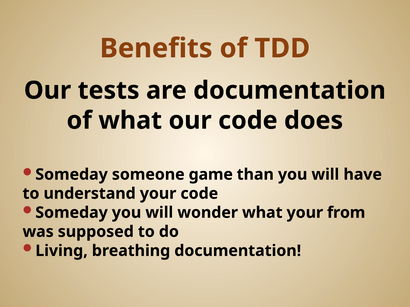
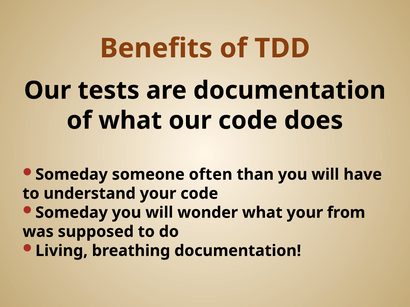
game: game -> often
